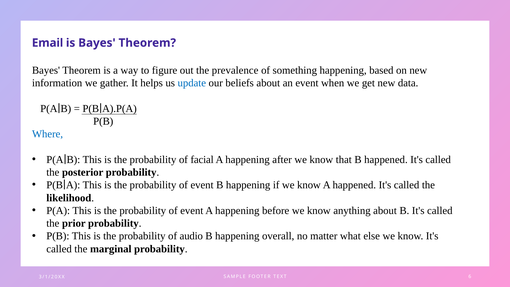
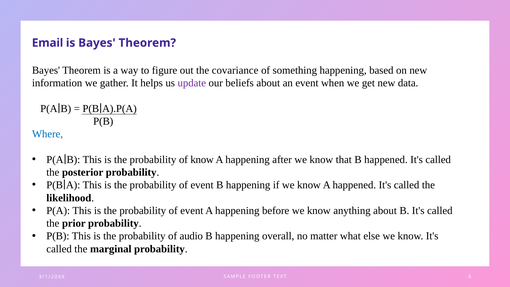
prevalence: prevalence -> covariance
update colour: blue -> purple
of facial: facial -> know
